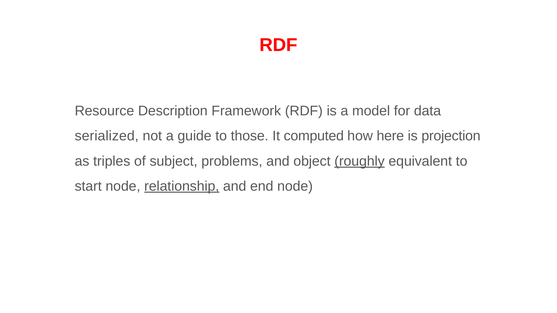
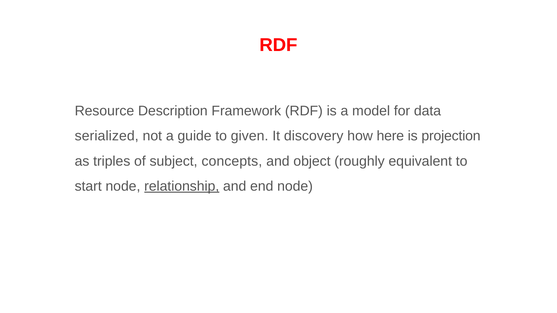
those: those -> given
computed: computed -> discovery
problems: problems -> concepts
roughly underline: present -> none
